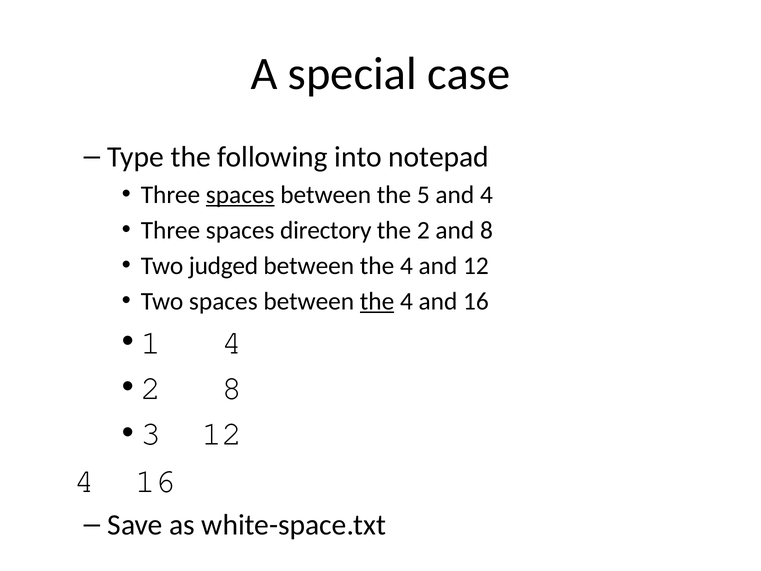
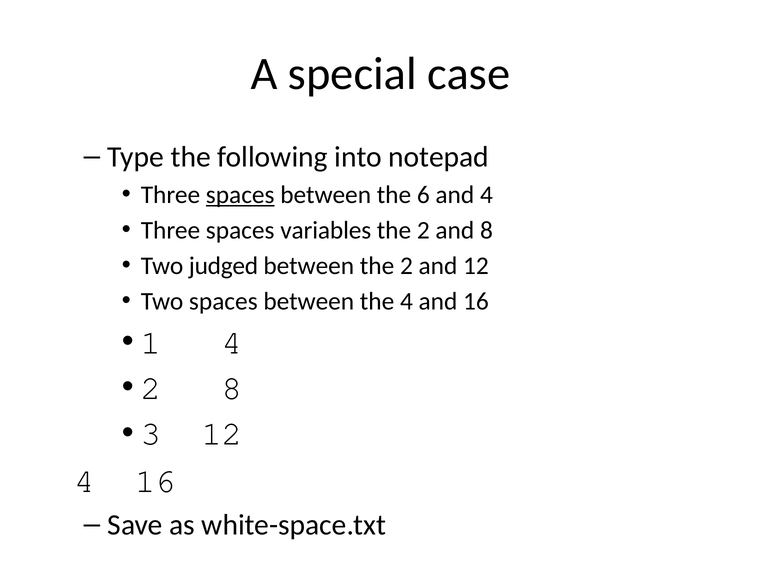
5: 5 -> 6
directory: directory -> variables
4 at (406, 266): 4 -> 2
the at (377, 301) underline: present -> none
